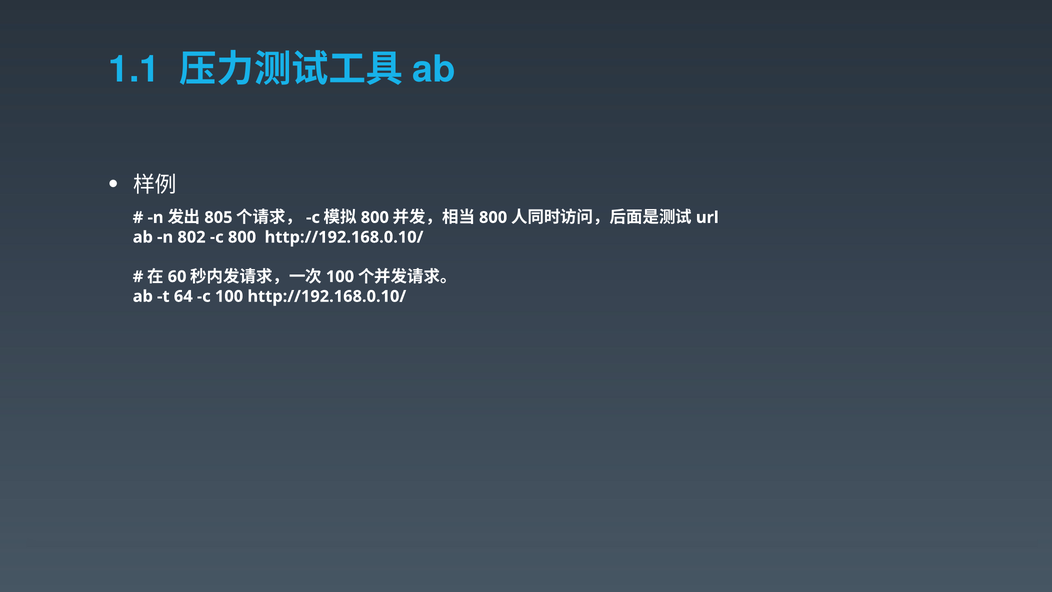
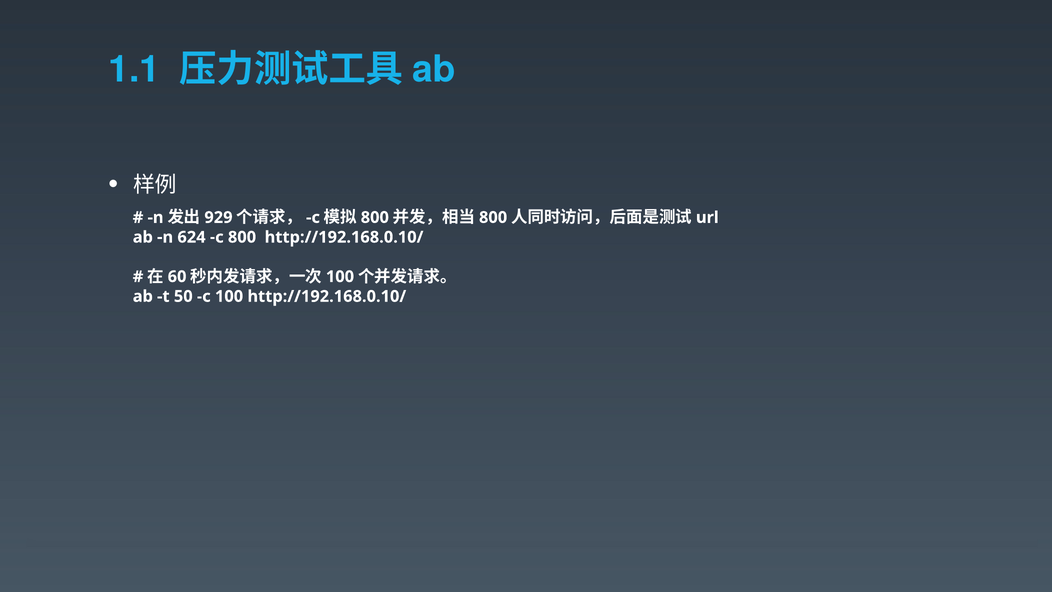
805: 805 -> 929
802: 802 -> 624
64: 64 -> 50
